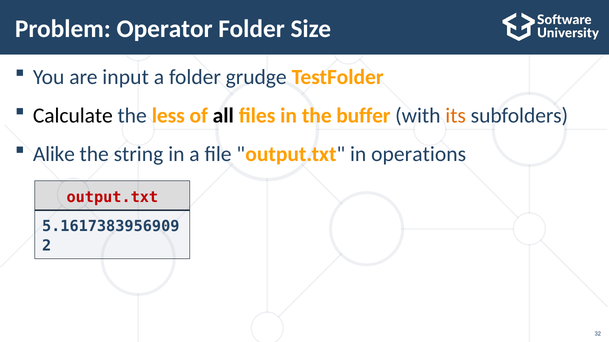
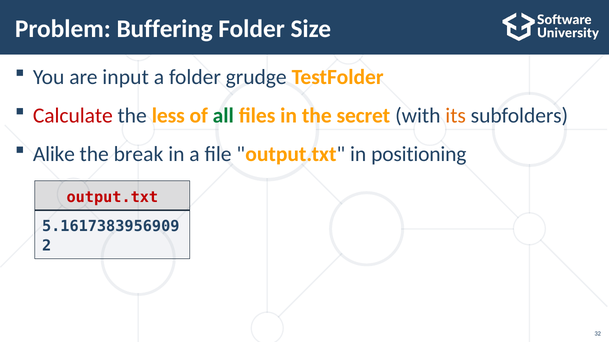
Operator: Operator -> Buffering
Calculate colour: black -> red
all colour: black -> green
buffer: buffer -> secret
string: string -> break
operations: operations -> positioning
